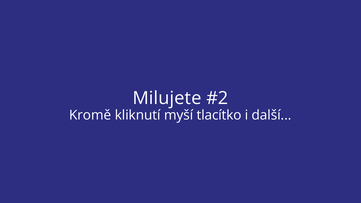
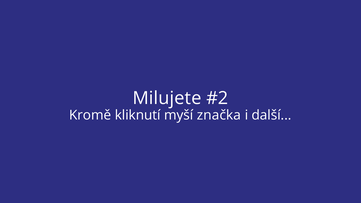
tlacítko: tlacítko -> značka
